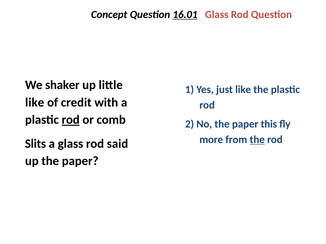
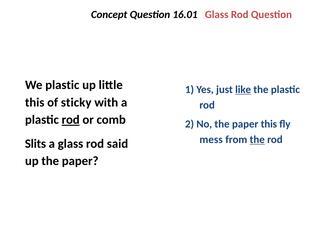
16.01 underline: present -> none
We shaker: shaker -> plastic
like at (243, 90) underline: none -> present
like at (35, 103): like -> this
credit: credit -> sticky
more: more -> mess
